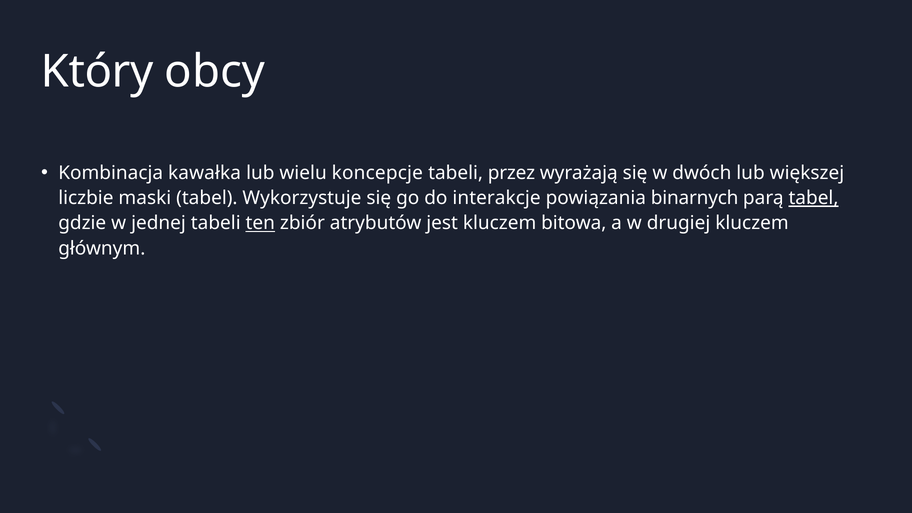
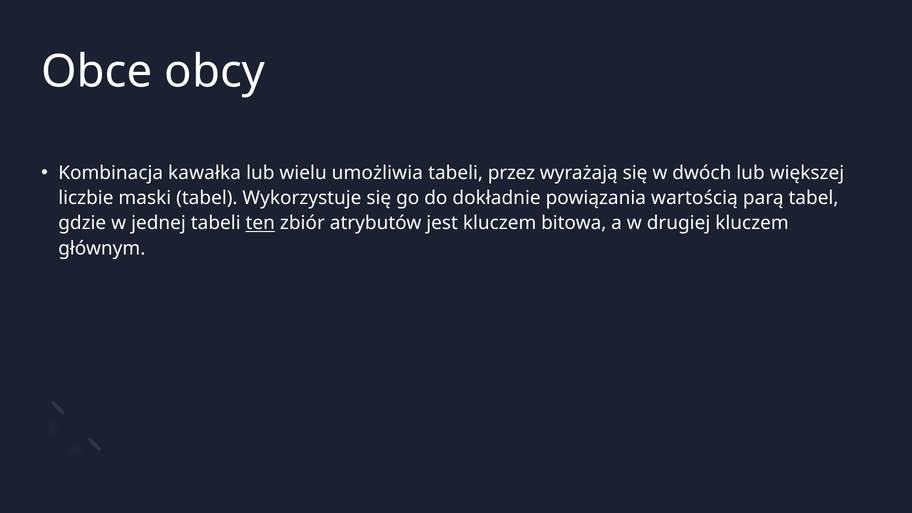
Który: Który -> Obce
koncepcje: koncepcje -> umożliwia
interakcje: interakcje -> dokładnie
binarnych: binarnych -> wartością
tabel at (813, 198) underline: present -> none
